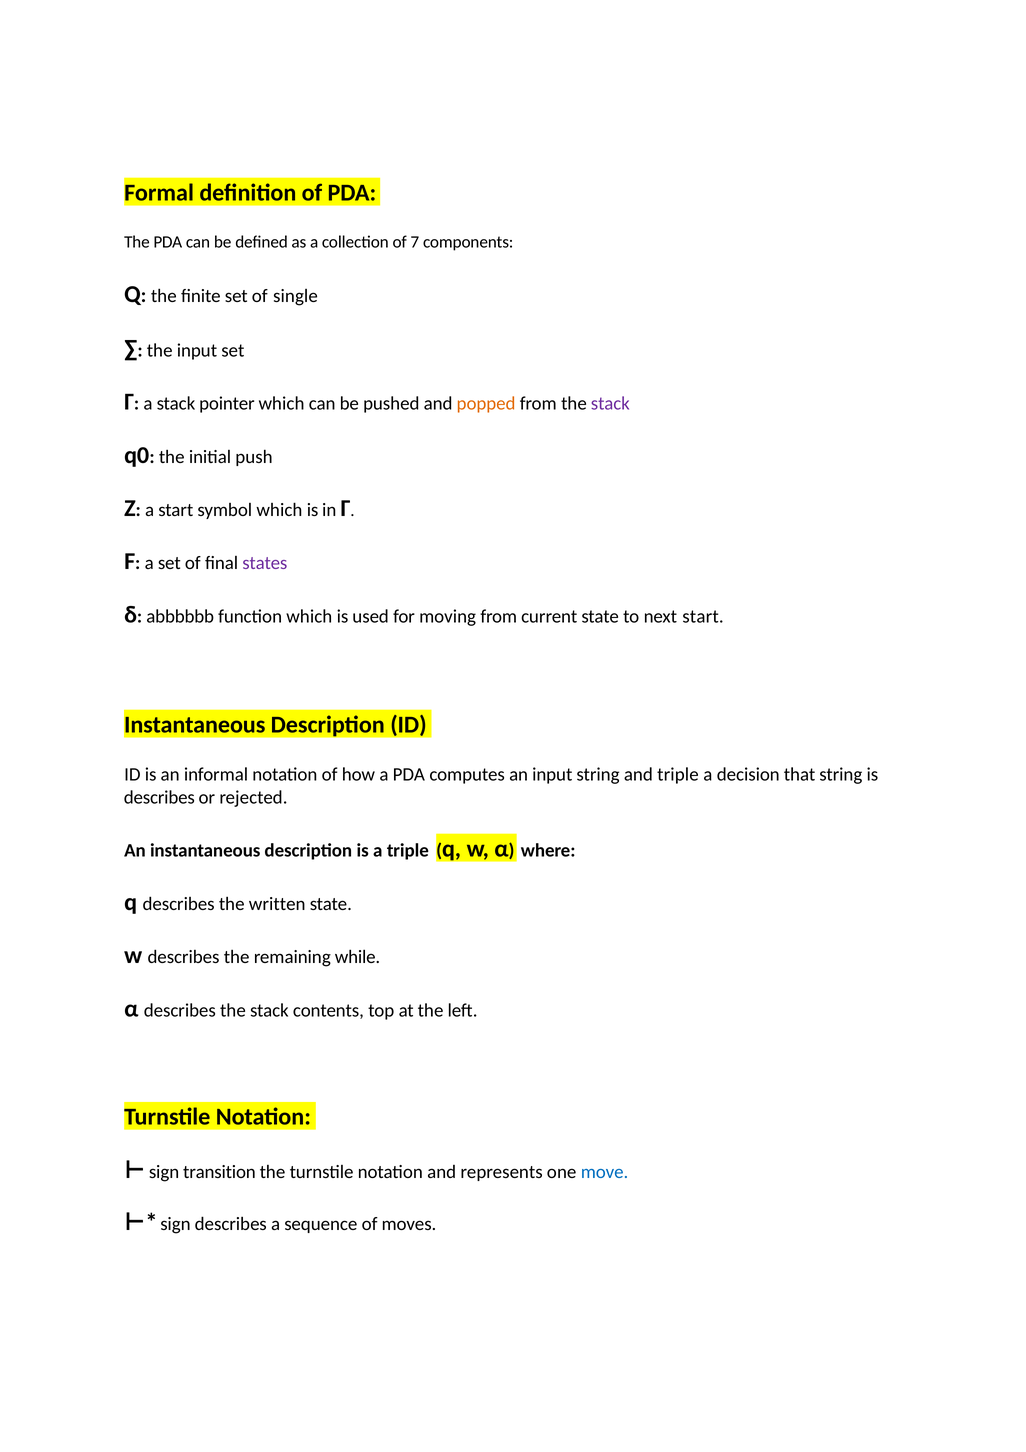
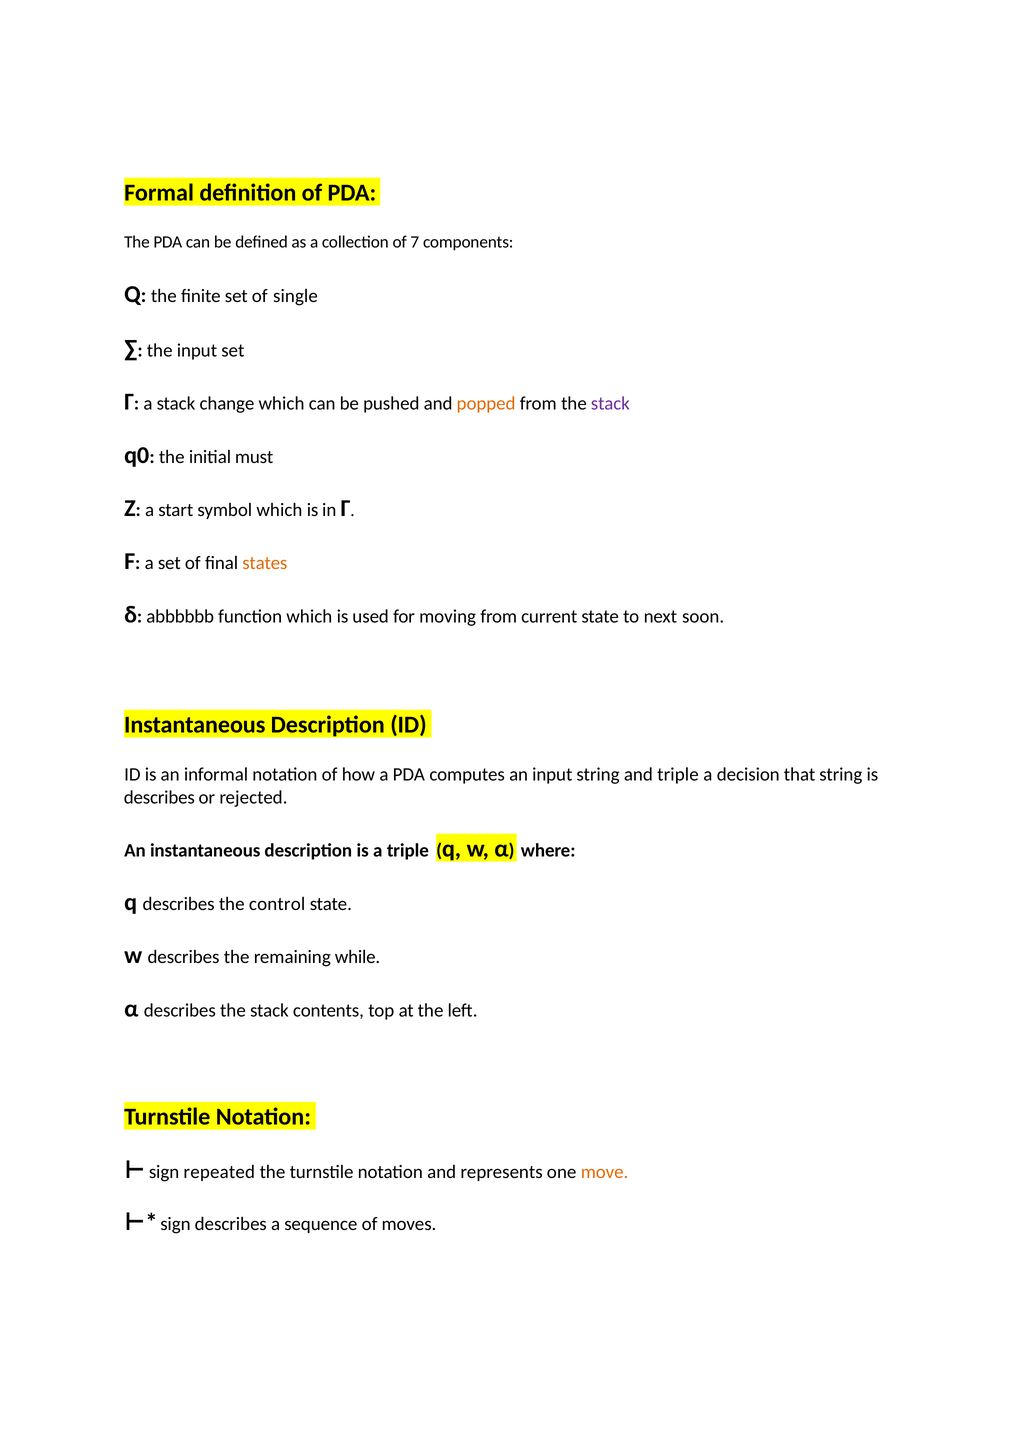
pointer: pointer -> change
push: push -> must
states colour: purple -> orange
next start: start -> soon
written: written -> control
transition: transition -> repeated
move colour: blue -> orange
